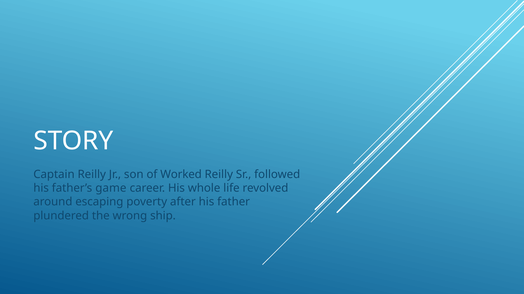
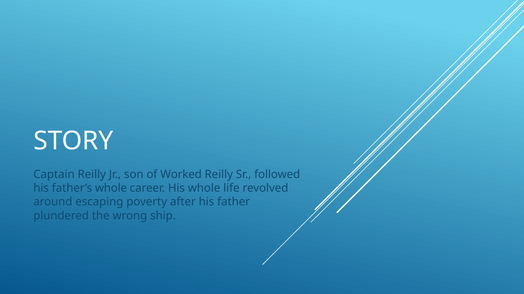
father’s game: game -> whole
